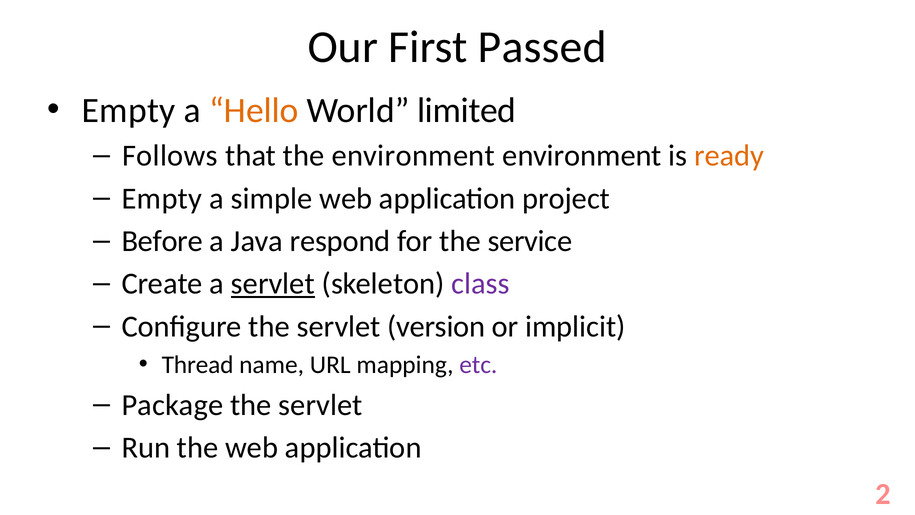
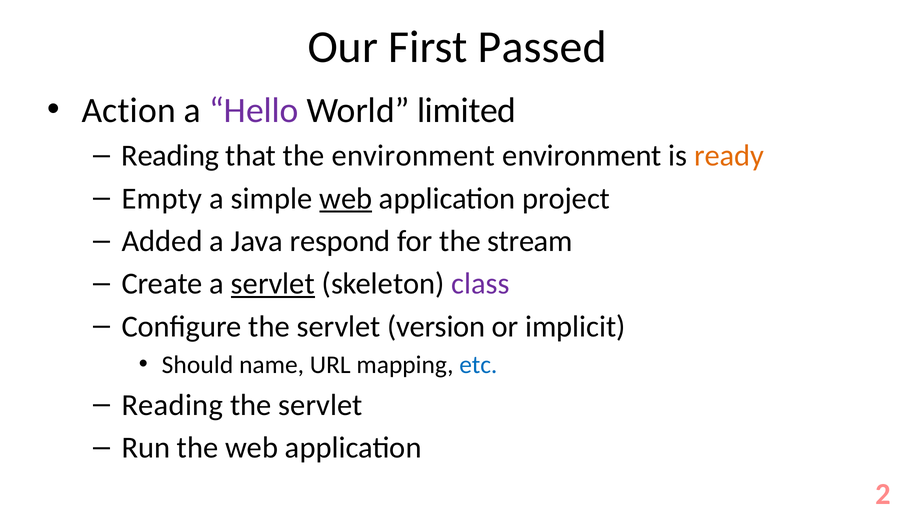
Empty at (129, 110): Empty -> Action
Hello colour: orange -> purple
Follows at (170, 156): Follows -> Reading
web at (346, 198) underline: none -> present
Before: Before -> Added
service: service -> stream
Thread: Thread -> Should
etc colour: purple -> blue
Package at (172, 405): Package -> Reading
